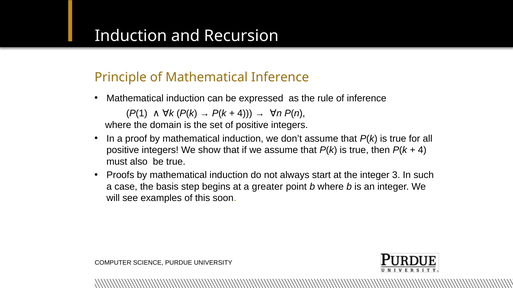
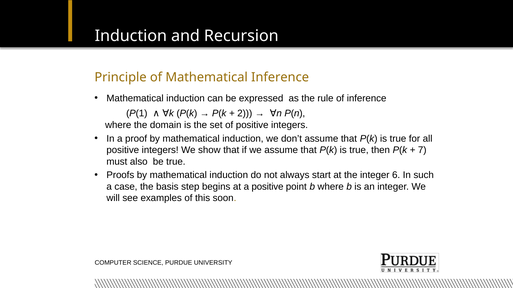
4 at (245, 113): 4 -> 2
4 at (422, 150): 4 -> 7
3: 3 -> 6
a greater: greater -> positive
